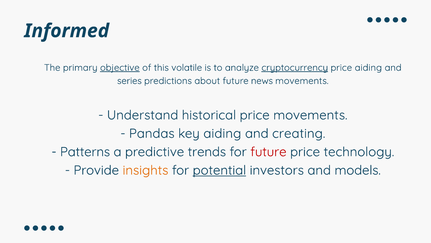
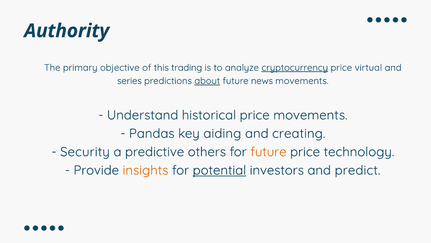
Informed: Informed -> Authority
objective underline: present -> none
volatile: volatile -> trading
price aiding: aiding -> virtual
about underline: none -> present
Patterns: Patterns -> Security
trends: trends -> others
future at (268, 152) colour: red -> orange
models: models -> predict
